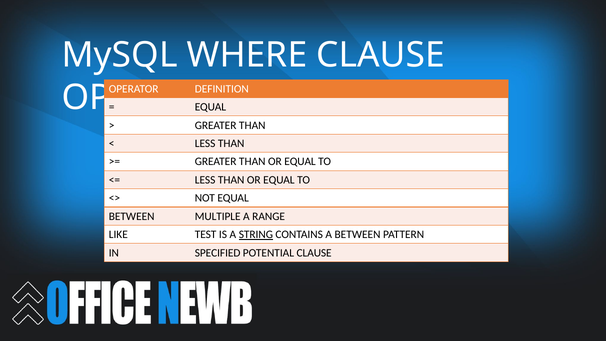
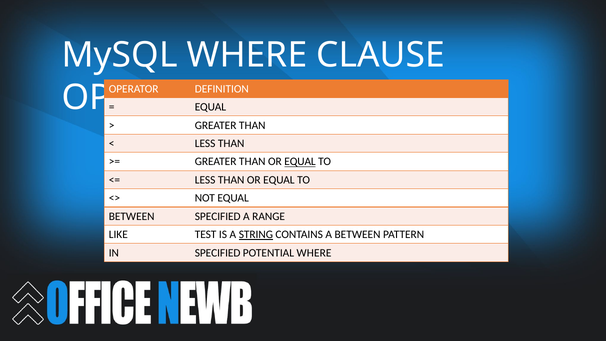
EQUAL at (300, 162) underline: none -> present
BETWEEN MULTIPLE: MULTIPLE -> SPECIFIED
POTENTIAL CLAUSE: CLAUSE -> WHERE
